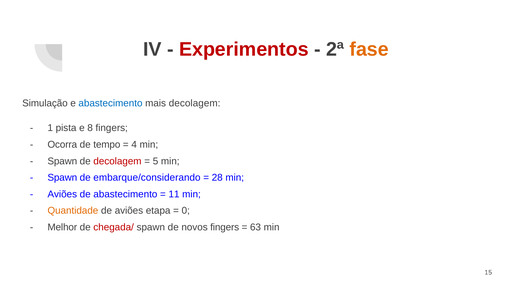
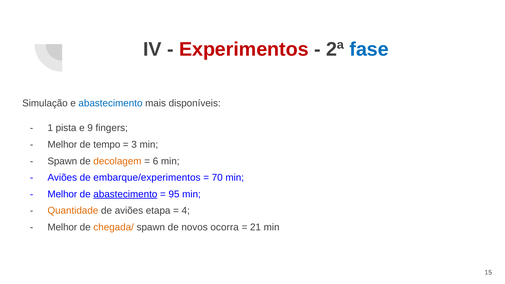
fase colour: orange -> blue
mais decolagem: decolagem -> disponíveis
8: 8 -> 9
Ocorra at (62, 145): Ocorra -> Melhor
4: 4 -> 3
decolagem at (117, 161) colour: red -> orange
5: 5 -> 6
Spawn at (62, 178): Spawn -> Aviões
embarque/considerando: embarque/considerando -> embarque/experimentos
28: 28 -> 70
Aviões at (62, 194): Aviões -> Melhor
abastecimento at (125, 194) underline: none -> present
11: 11 -> 95
0: 0 -> 4
chegada/ colour: red -> orange
novos fingers: fingers -> ocorra
63: 63 -> 21
